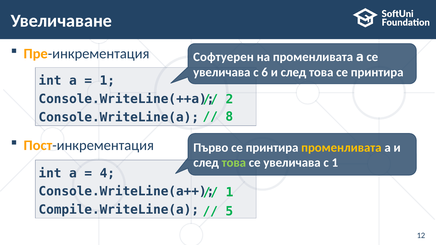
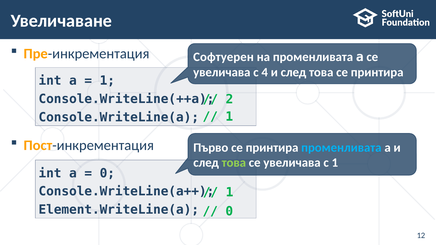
6: 6 -> 4
8 at (229, 117): 8 -> 1
променливата at (341, 148) colour: yellow -> light blue
4 at (107, 173): 4 -> 0
Compile.WriteLine(a: Compile.WriteLine(a -> Element.WriteLine(a
5 at (229, 212): 5 -> 0
